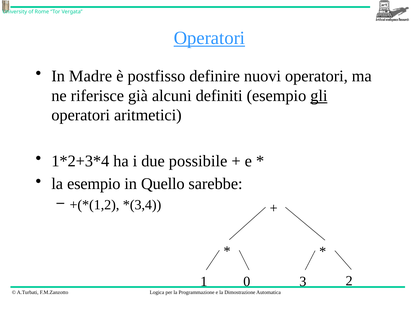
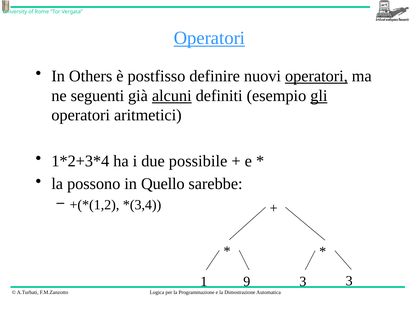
Madre: Madre -> Others
operatori at (316, 76) underline: none -> present
riferisce: riferisce -> seguenti
alcuni underline: none -> present
la esempio: esempio -> possono
0: 0 -> 9
3 2: 2 -> 3
